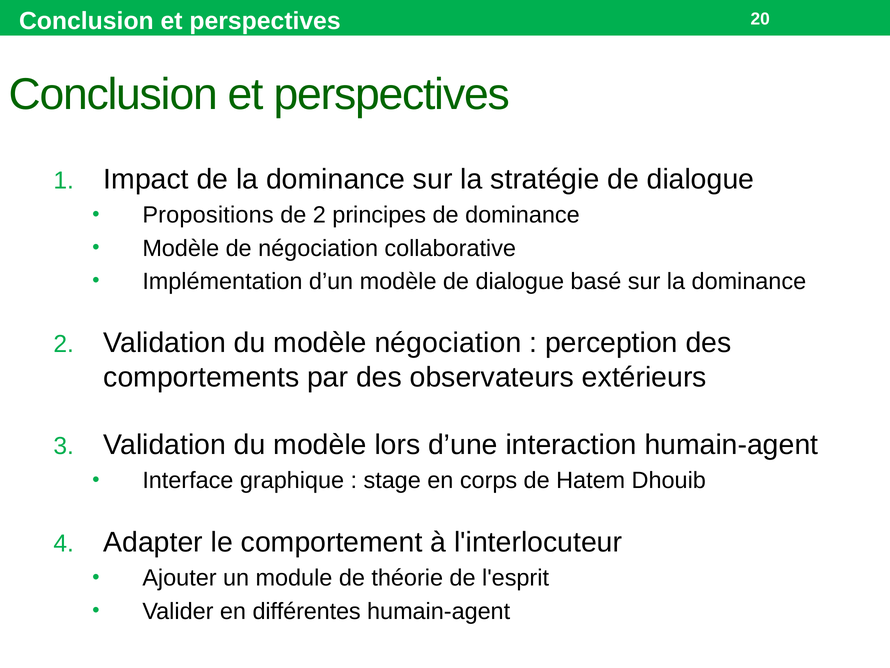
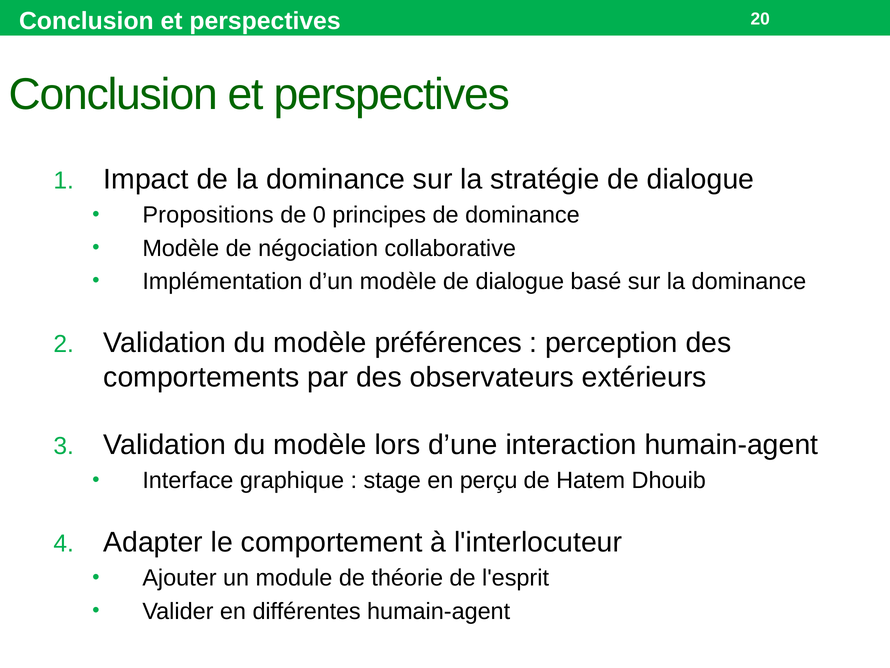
de 2: 2 -> 0
modèle négociation: négociation -> préférences
corps: corps -> perçu
